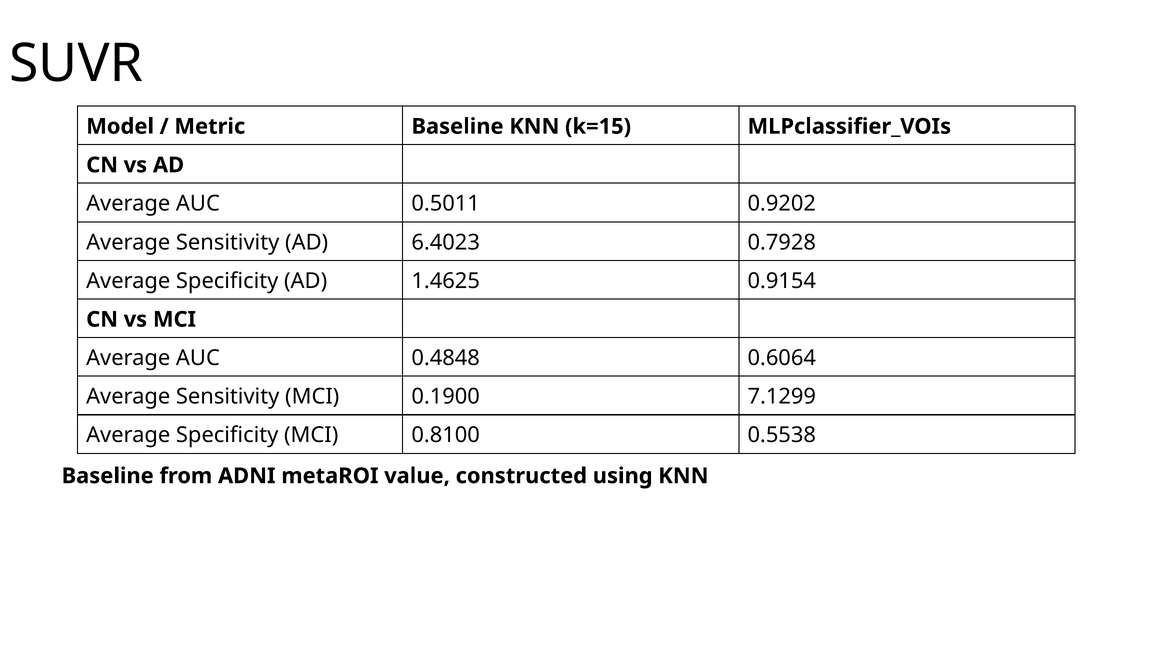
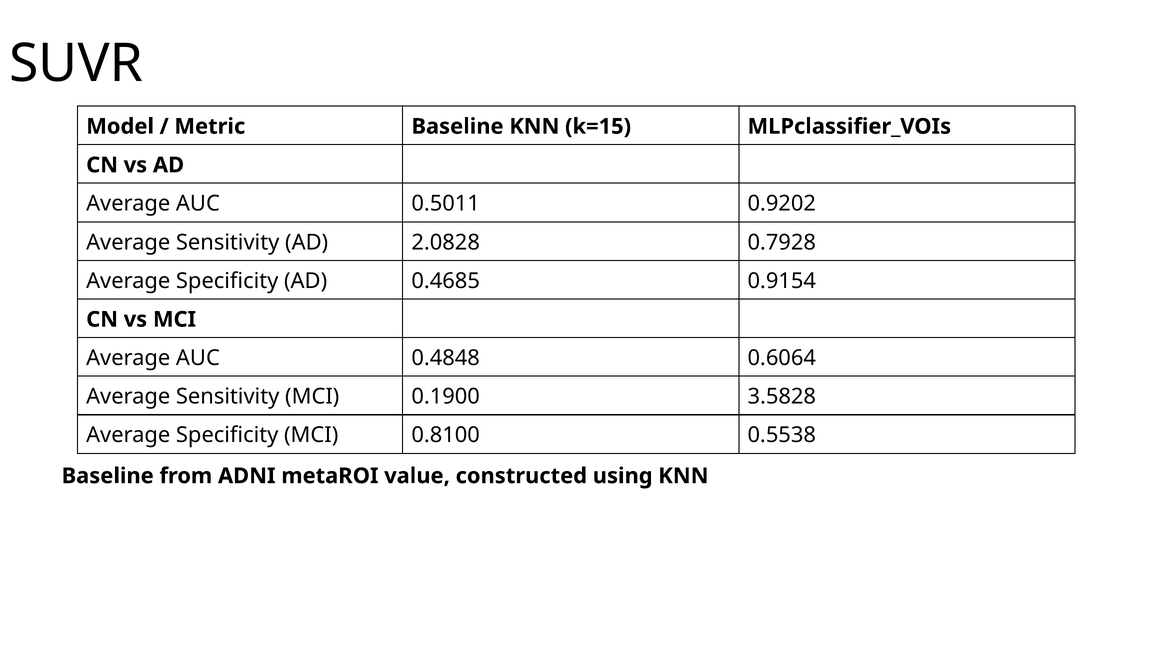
6.4023: 6.4023 -> 2.0828
1.4625: 1.4625 -> 0.4685
7.1299: 7.1299 -> 3.5828
